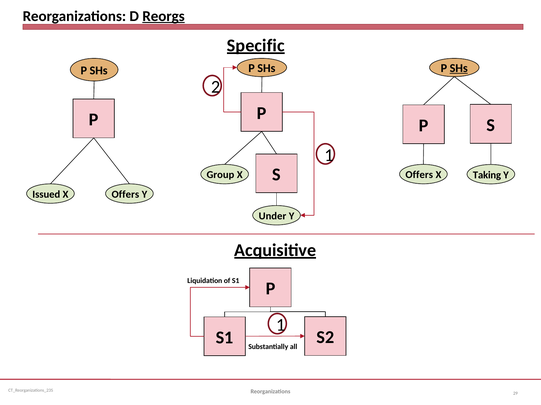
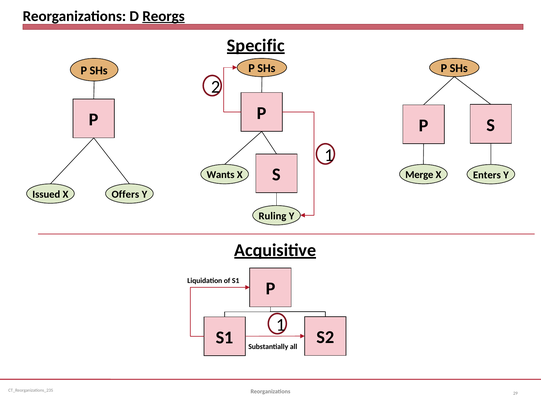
SHs at (459, 68) underline: present -> none
Taking: Taking -> Enters
Group: Group -> Wants
Offers at (419, 175): Offers -> Merge
Under: Under -> Ruling
